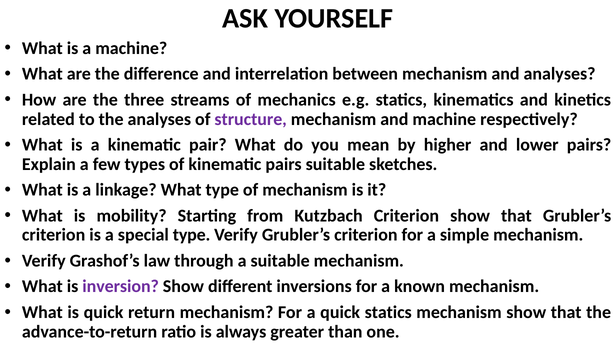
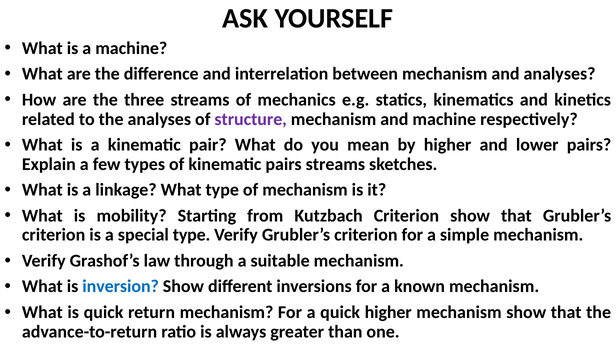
pairs suitable: suitable -> streams
inversion colour: purple -> blue
quick statics: statics -> higher
